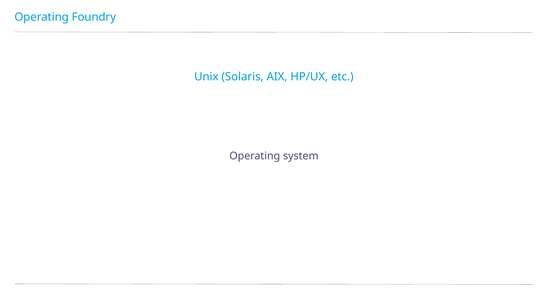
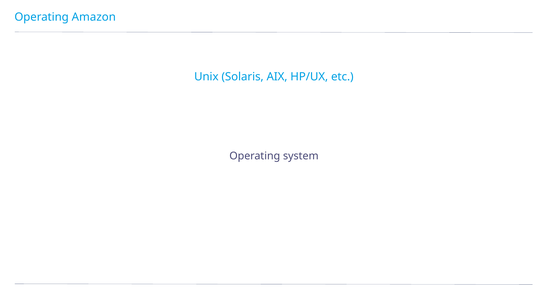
Foundry: Foundry -> Amazon
